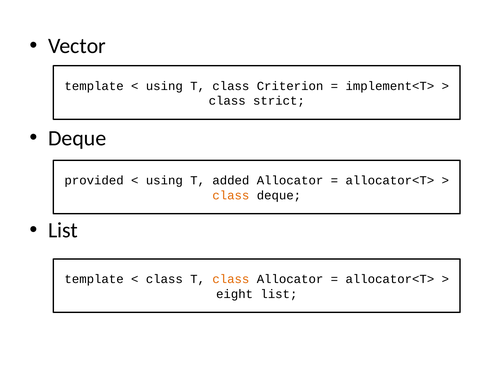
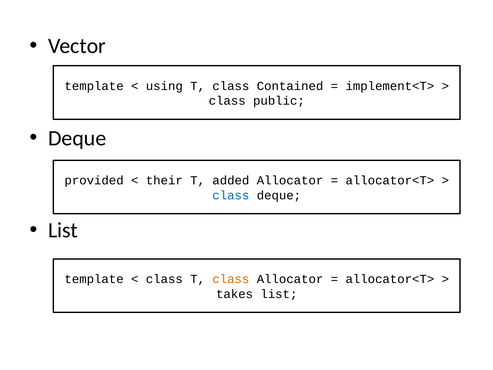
Criterion: Criterion -> Contained
strict: strict -> public
using at (164, 180): using -> their
class at (231, 195) colour: orange -> blue
eight: eight -> takes
